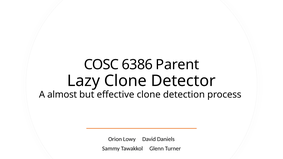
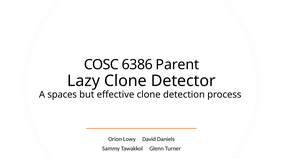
almost: almost -> spaces
